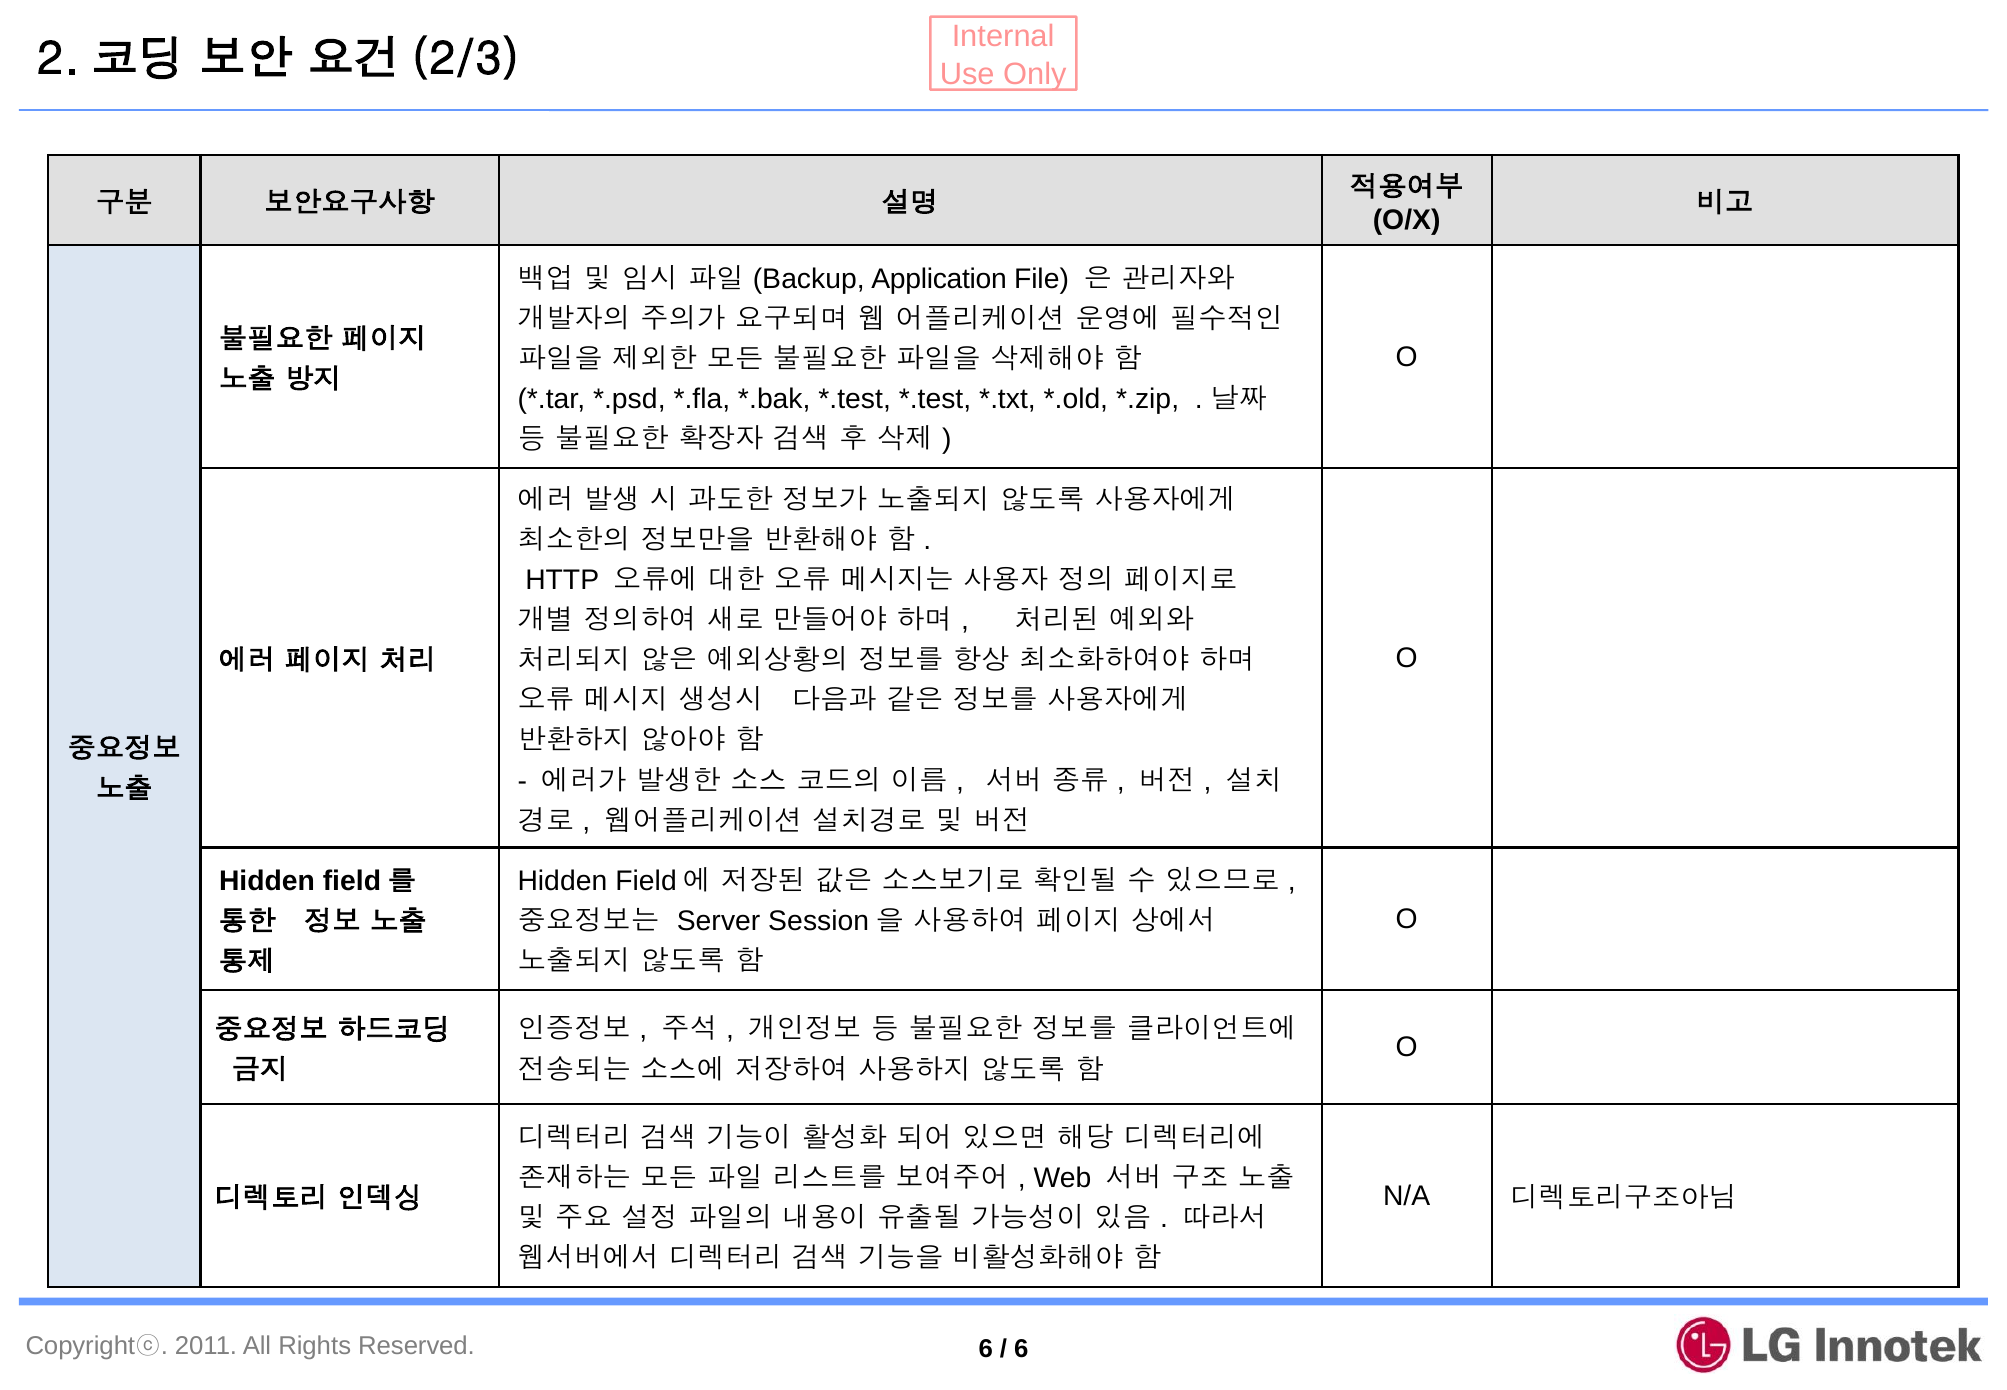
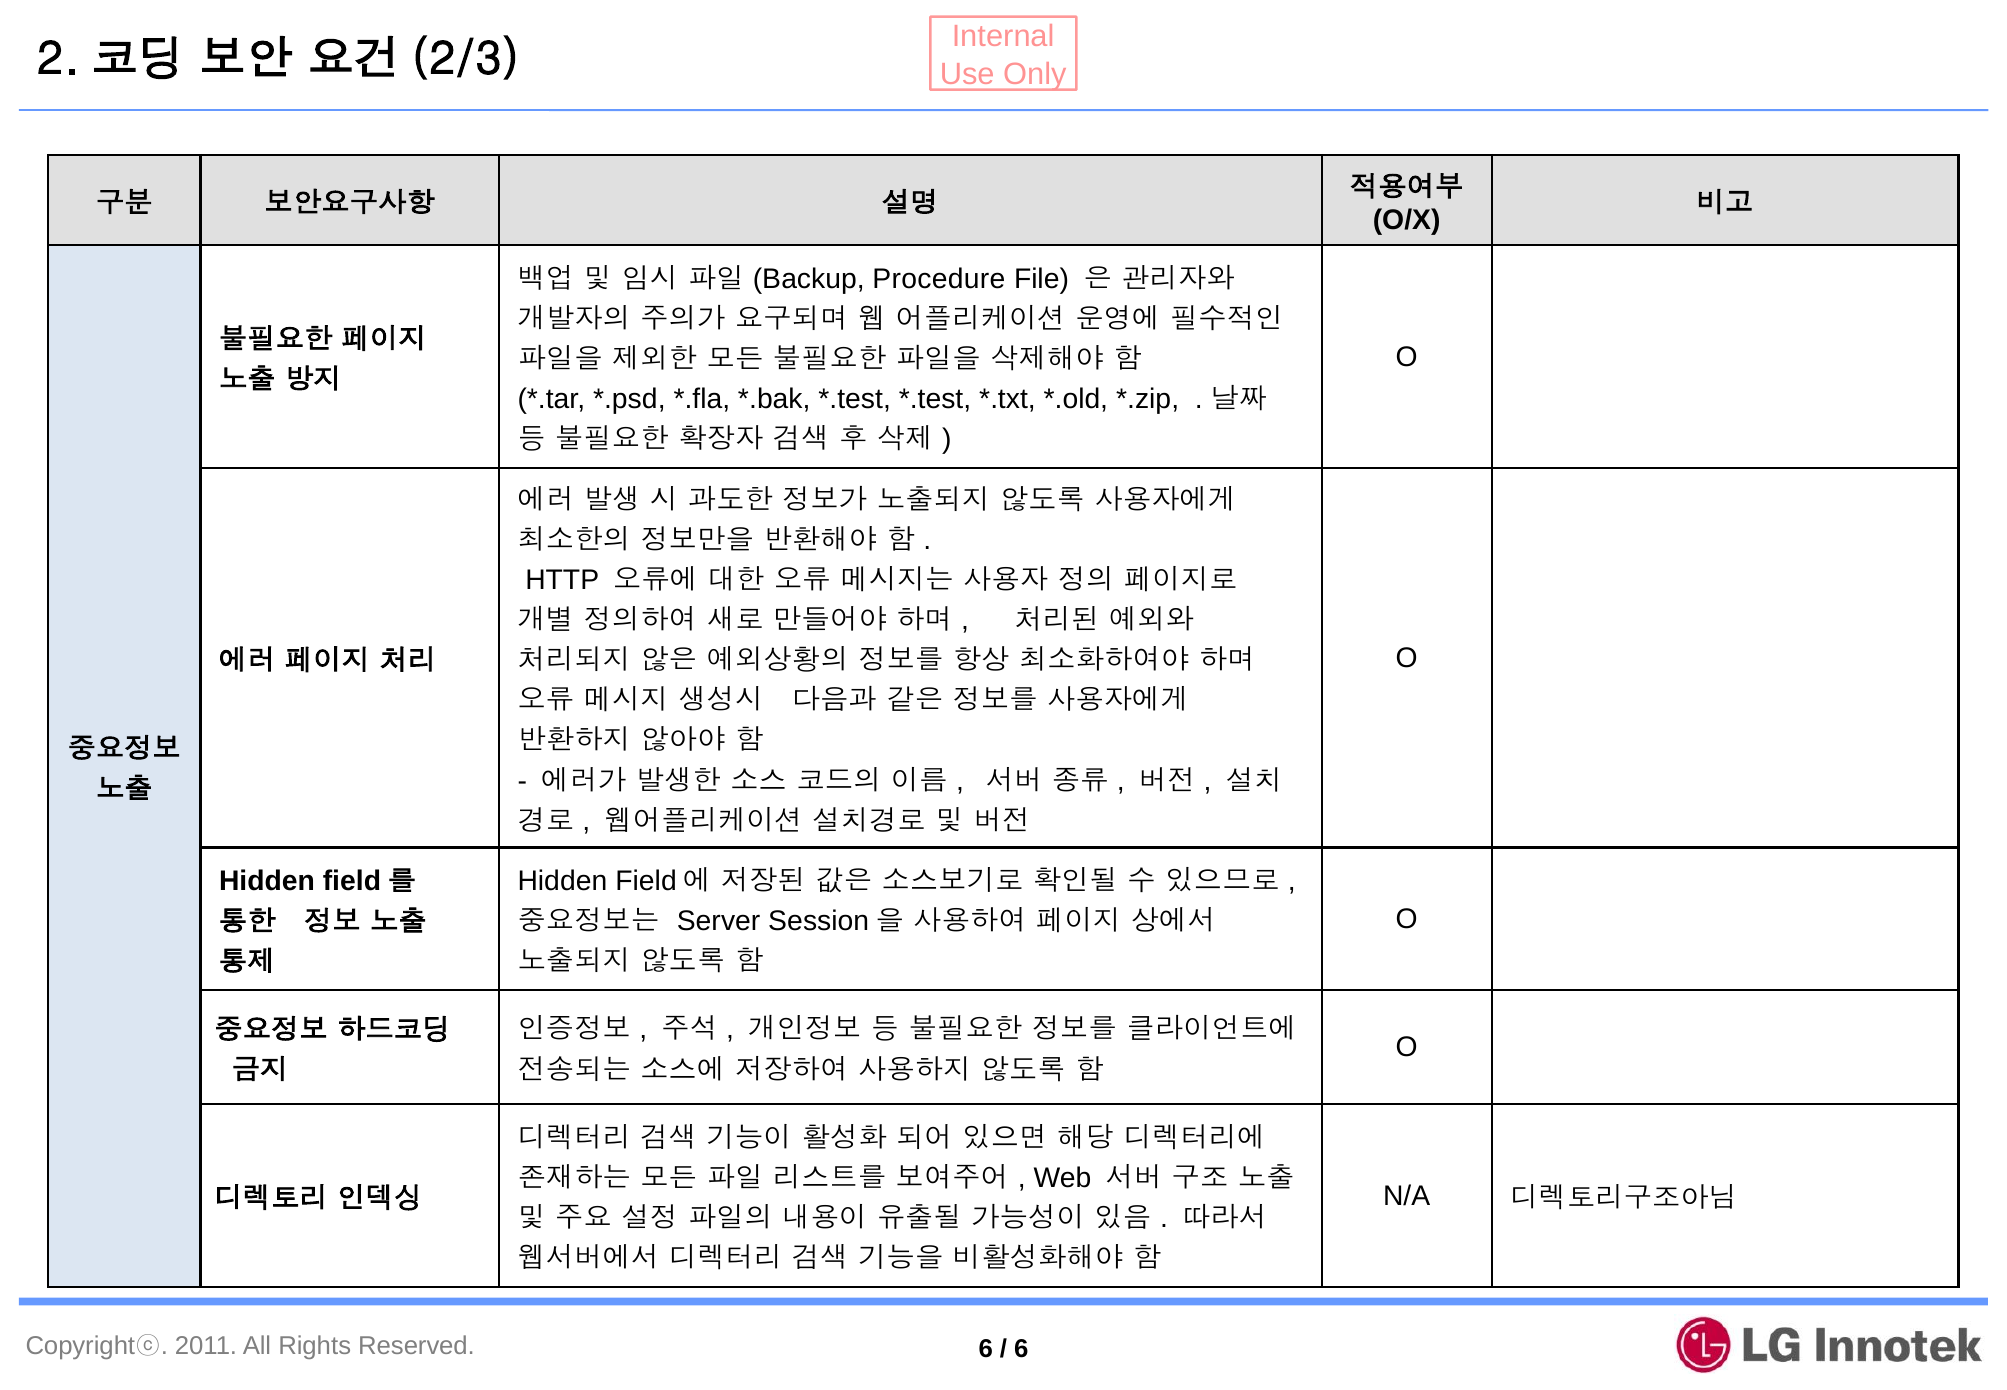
Application: Application -> Procedure
